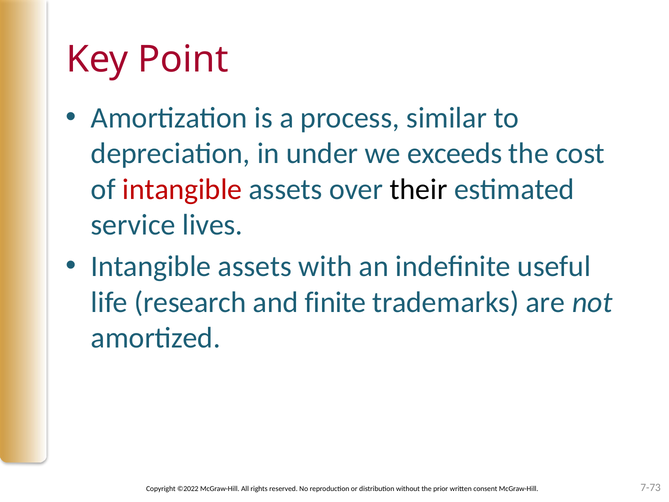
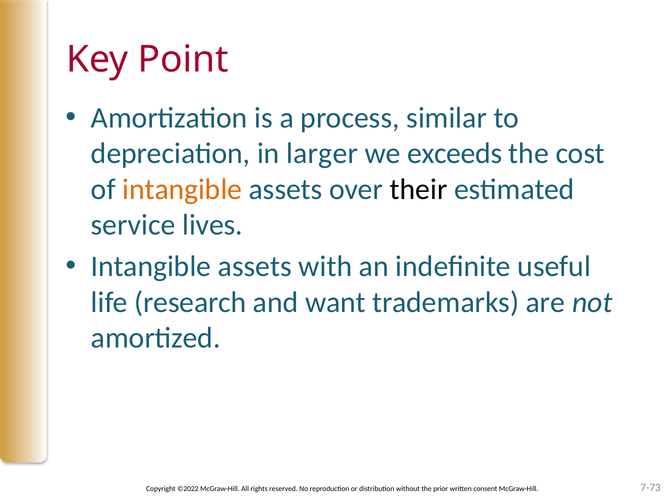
under: under -> larger
intangible at (182, 189) colour: red -> orange
finite: finite -> want
